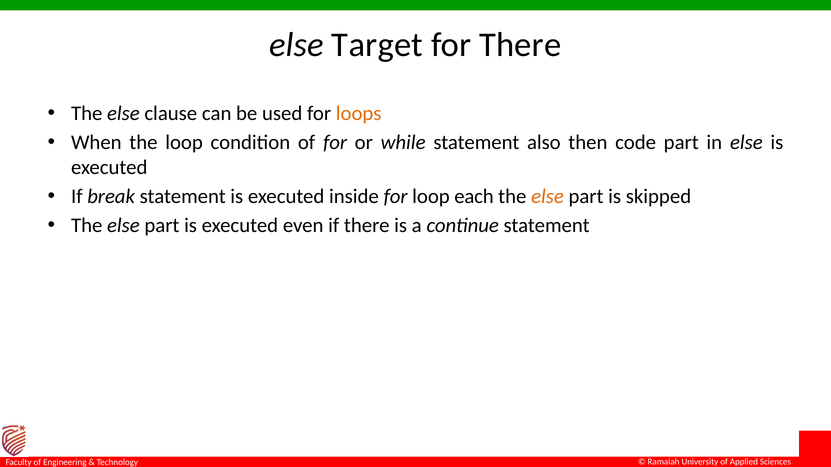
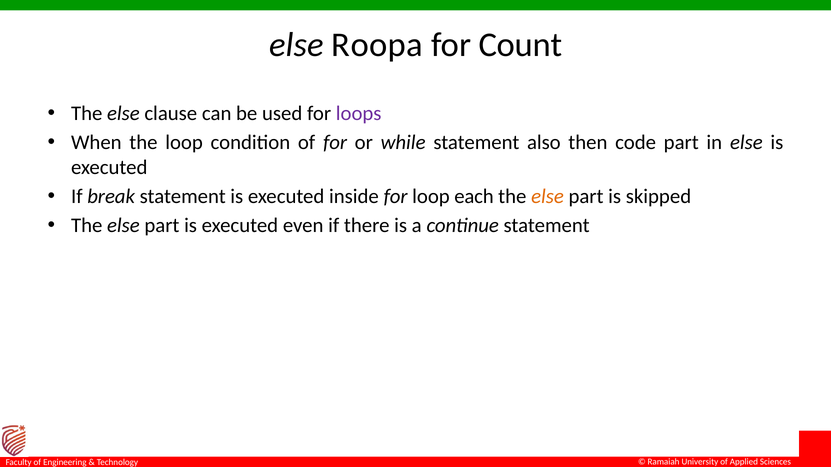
Target: Target -> Roopa
for There: There -> Count
loops colour: orange -> purple
